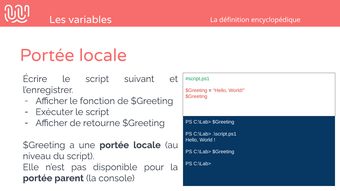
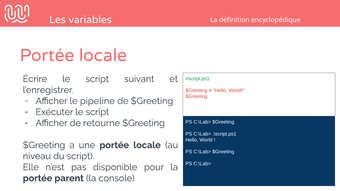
fonction: fonction -> pipeline
